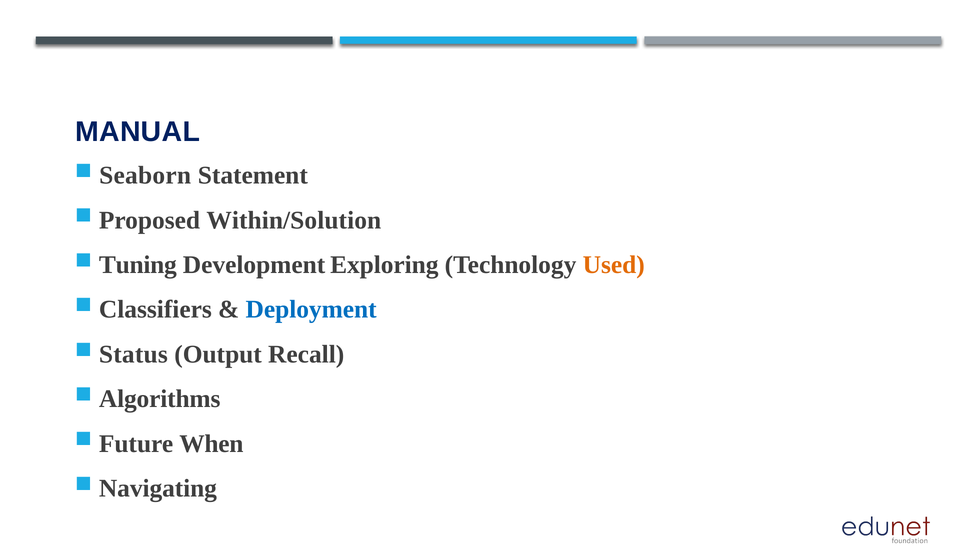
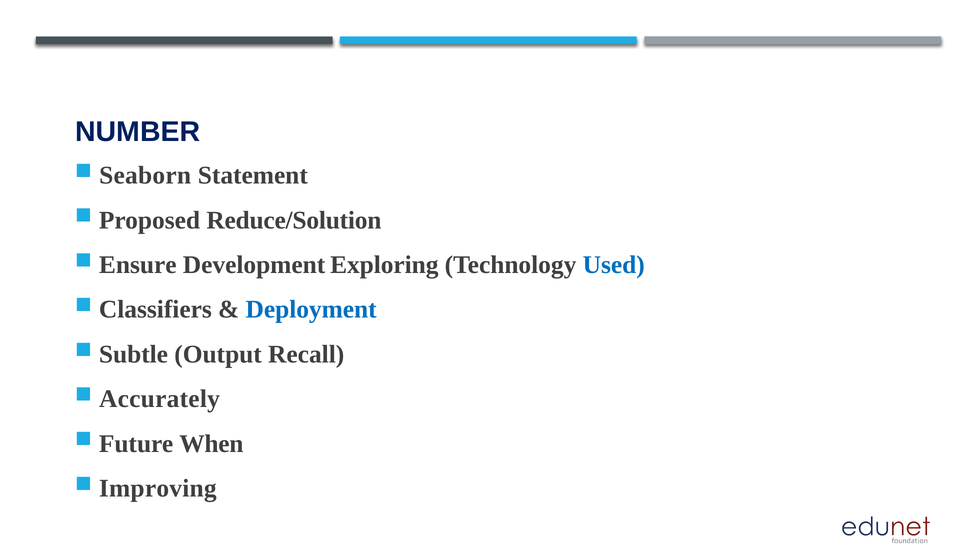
MANUAL: MANUAL -> NUMBER
Within/Solution: Within/Solution -> Reduce/Solution
Tuning: Tuning -> Ensure
Used colour: orange -> blue
Status: Status -> Subtle
Algorithms: Algorithms -> Accurately
Navigating: Navigating -> Improving
